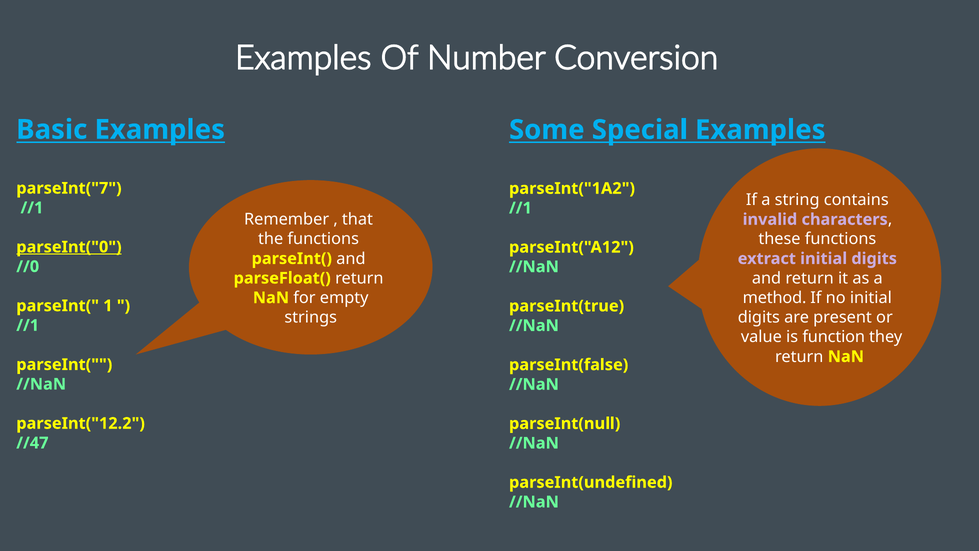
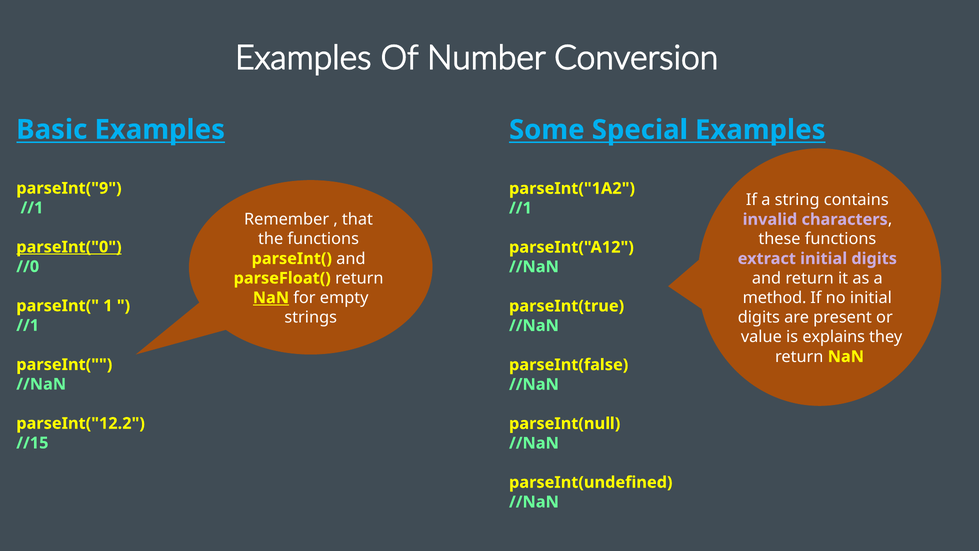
parseInt("7: parseInt("7 -> parseInt("9
NaN at (271, 298) underline: none -> present
function: function -> explains
//47: //47 -> //15
